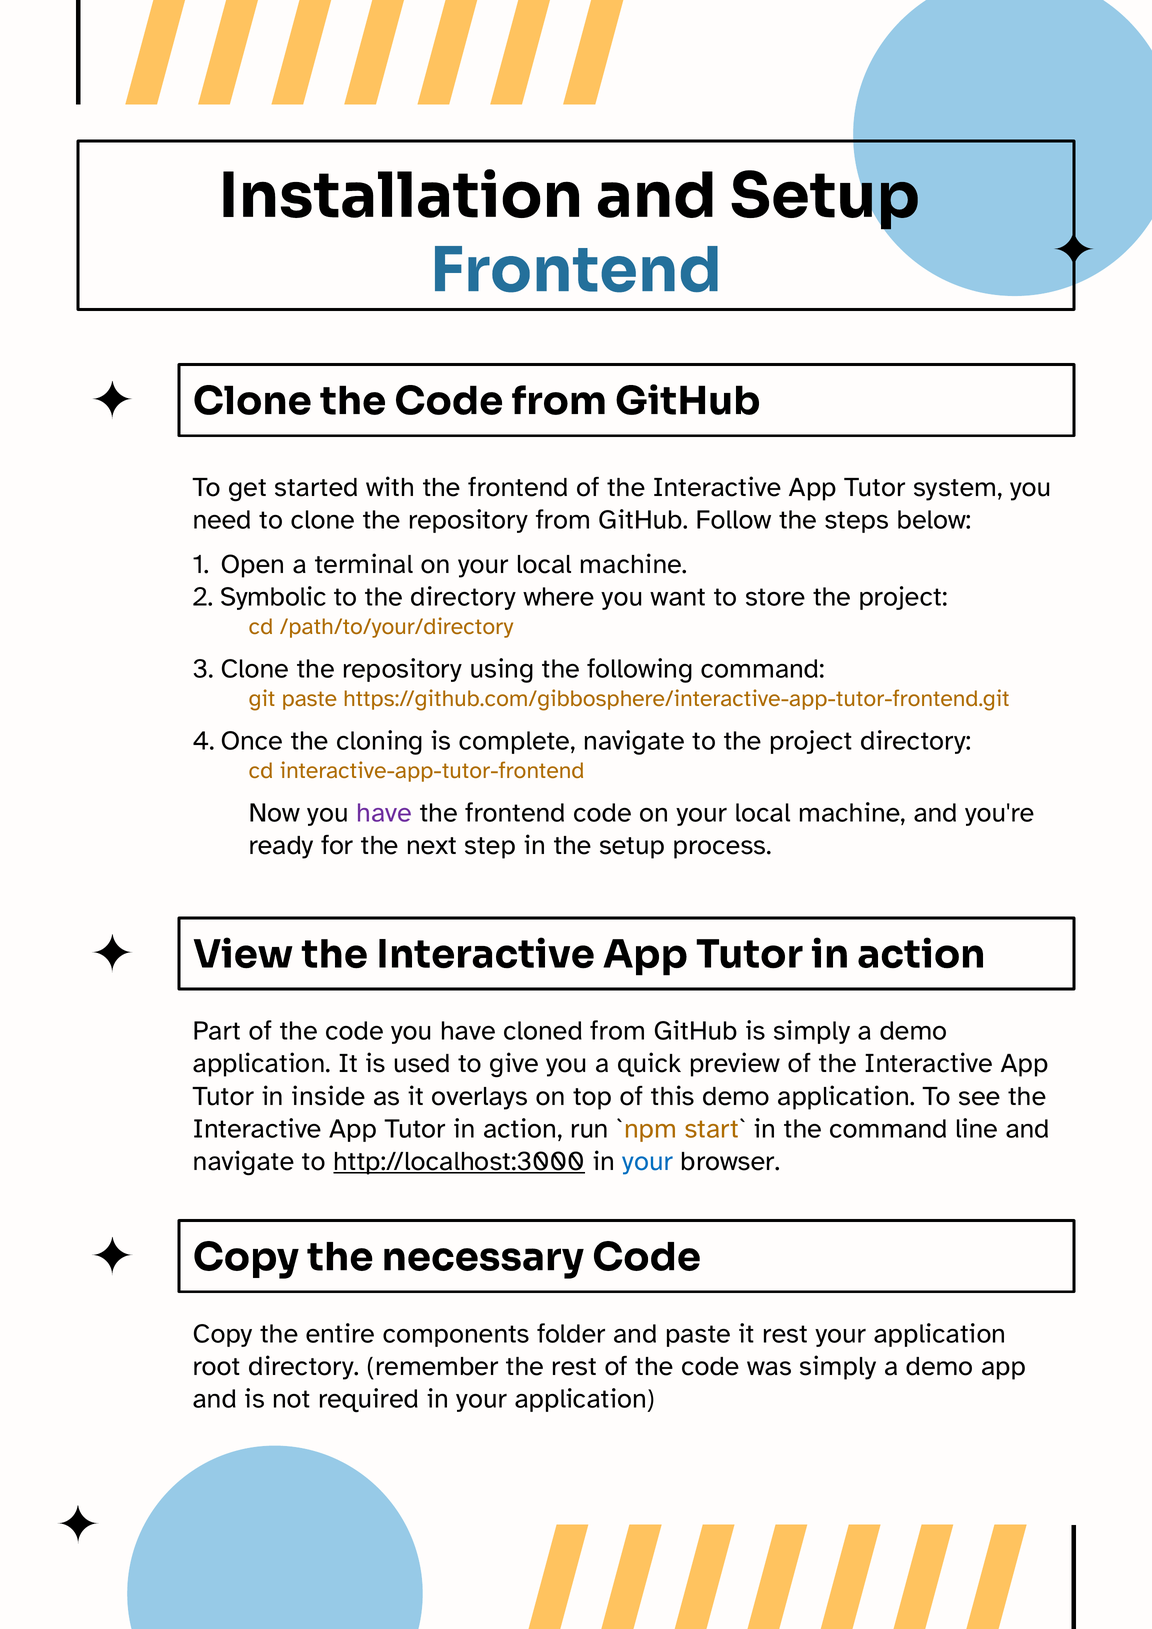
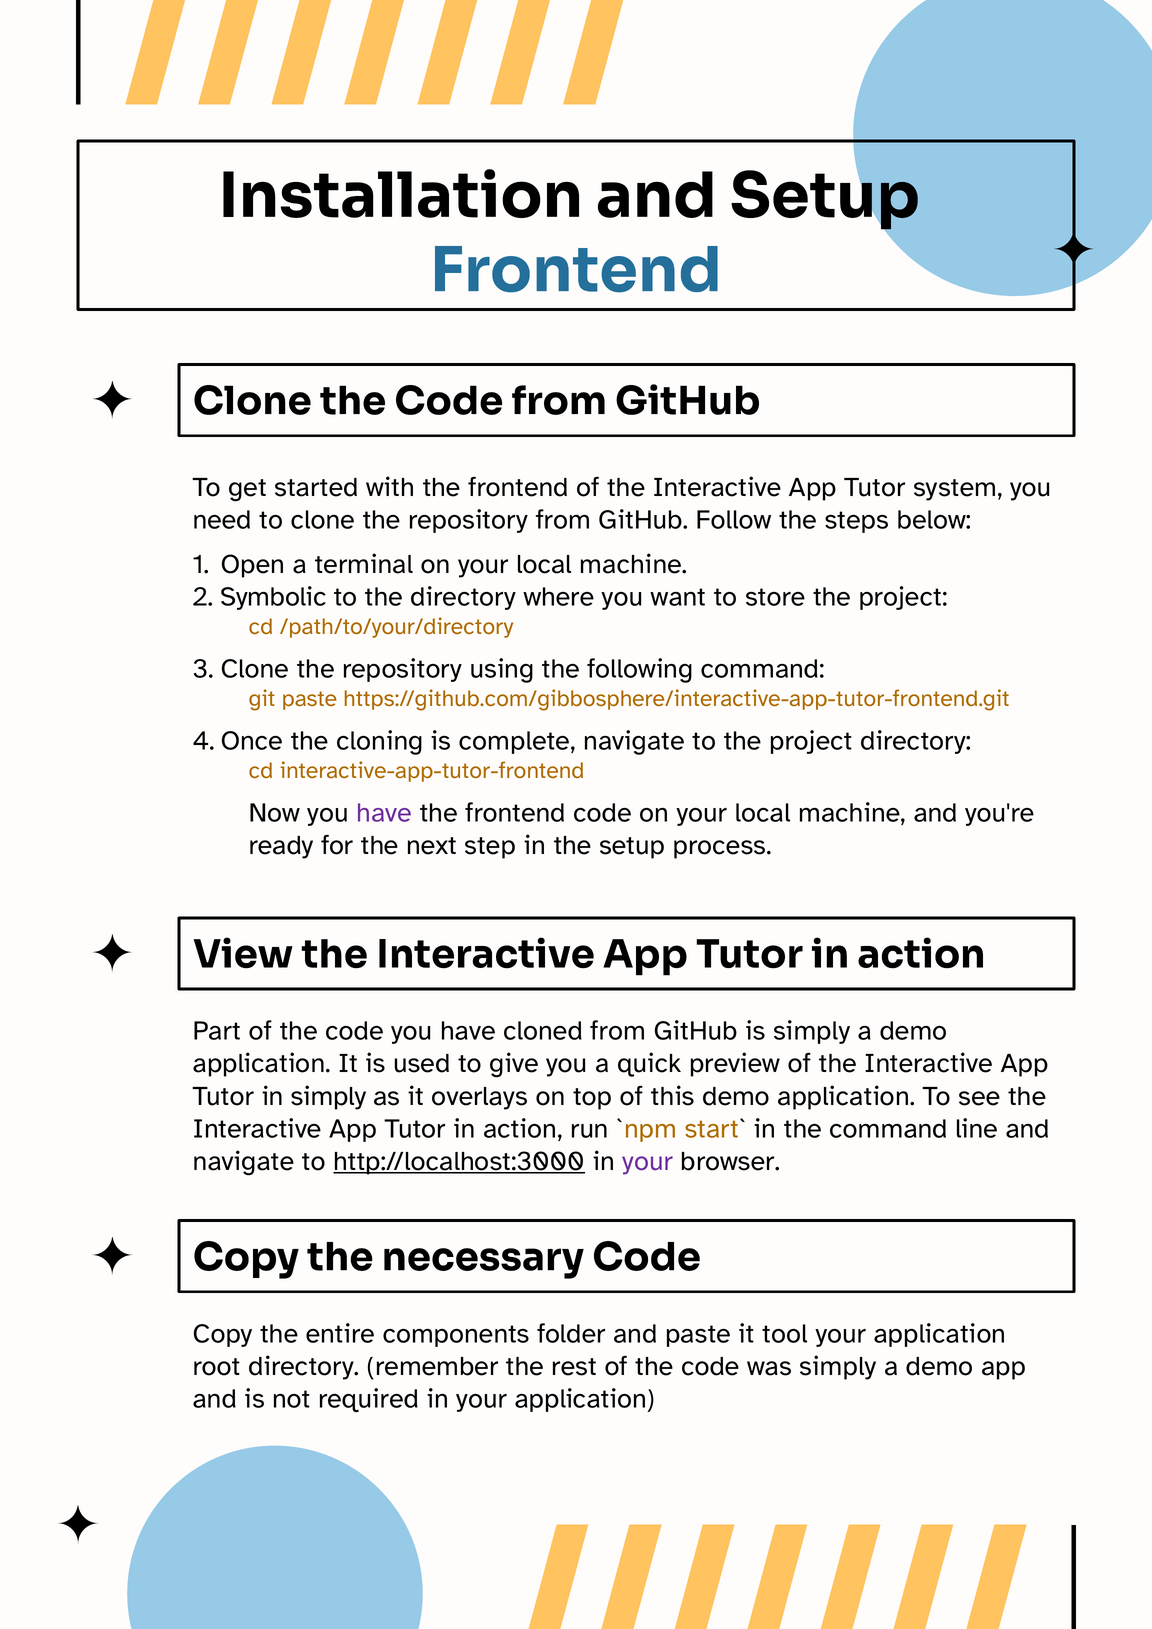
in inside: inside -> simply
your at (648, 1161) colour: blue -> purple
it rest: rest -> tool
